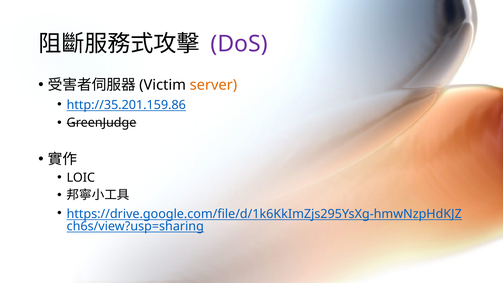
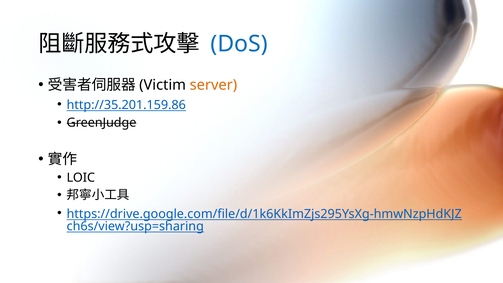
DoS colour: purple -> blue
